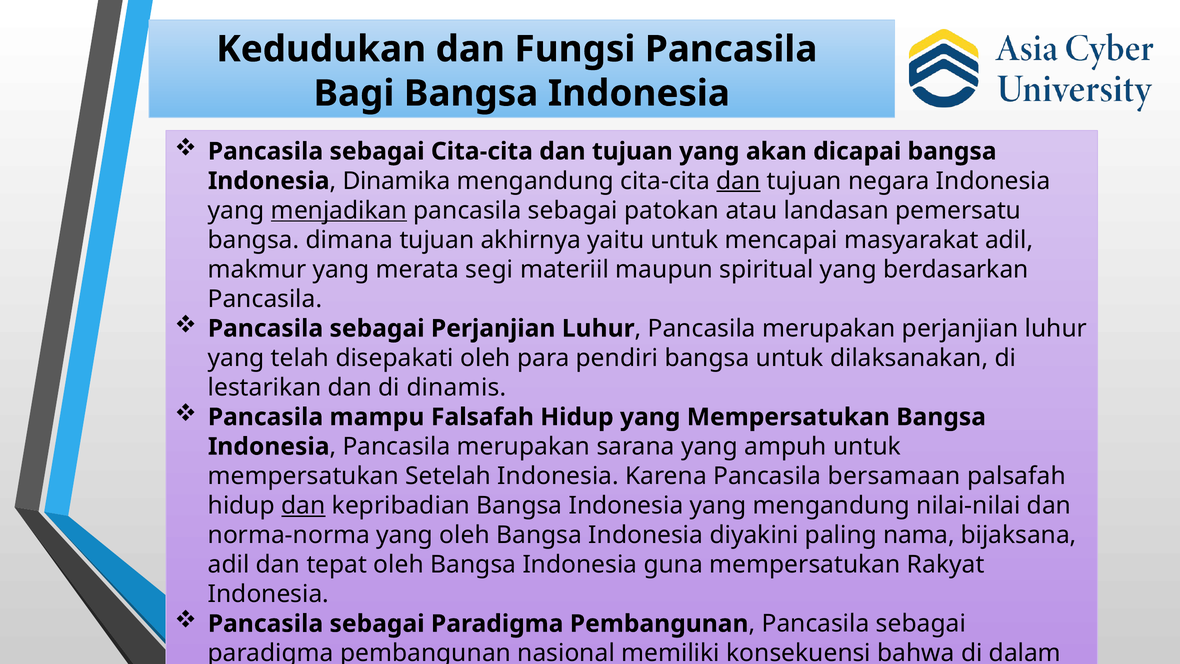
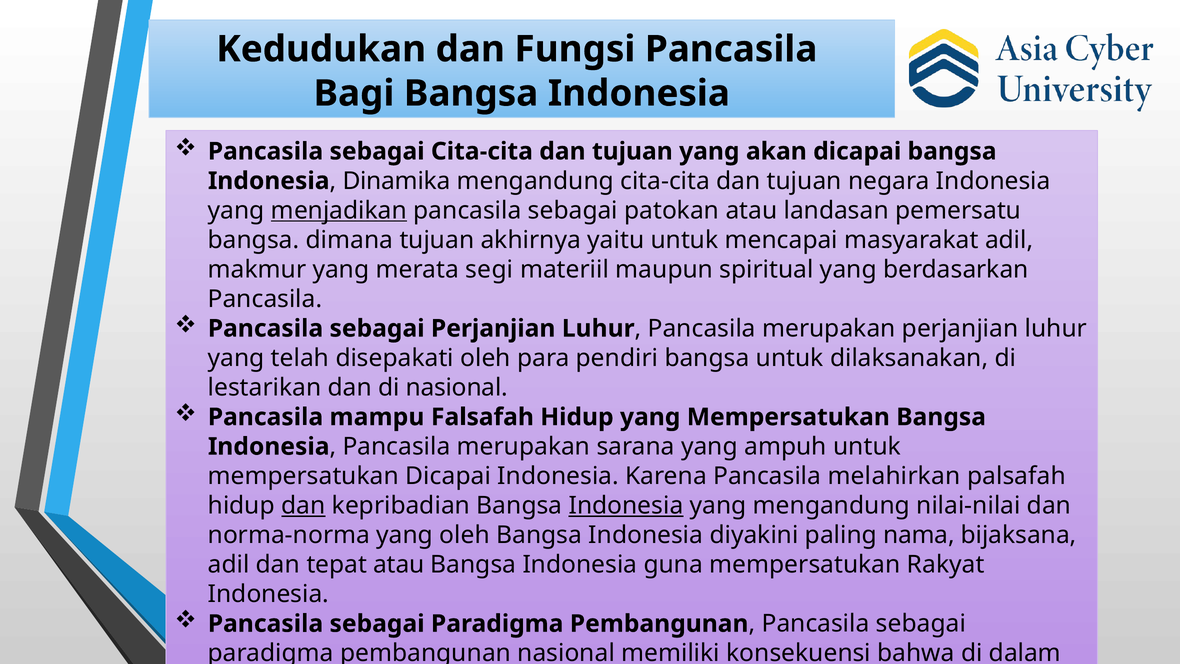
dan at (738, 181) underline: present -> none
di dinamis: dinamis -> nasional
mempersatukan Setelah: Setelah -> Dicapai
bersamaan: bersamaan -> melahirkan
Indonesia at (626, 505) underline: none -> present
tepat oleh: oleh -> atau
